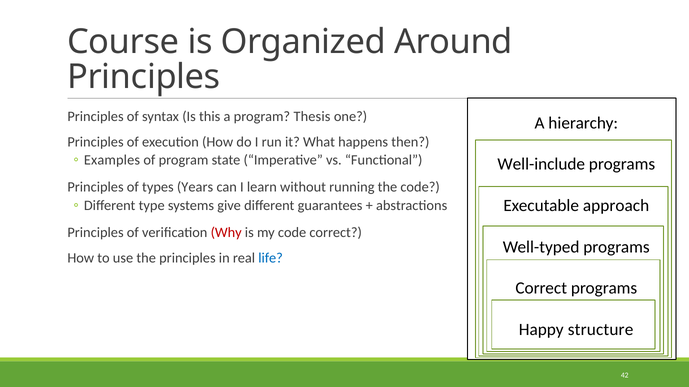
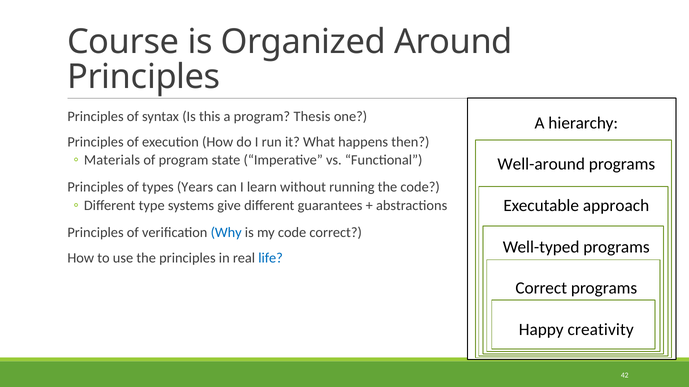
Examples: Examples -> Materials
Well-include: Well-include -> Well-around
Why colour: red -> blue
structure: structure -> creativity
